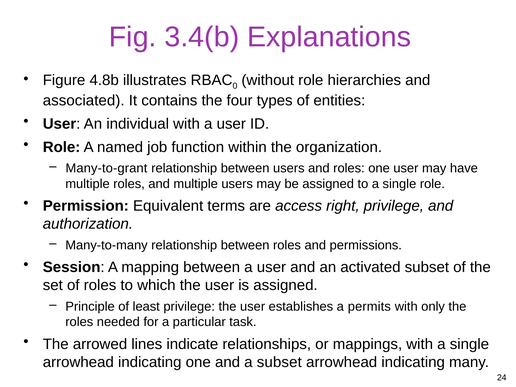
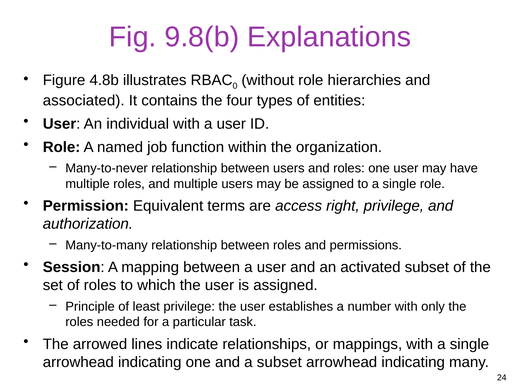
3.4(b: 3.4(b -> 9.8(b
Many-to-grant: Many-to-grant -> Many-to-never
permits: permits -> number
